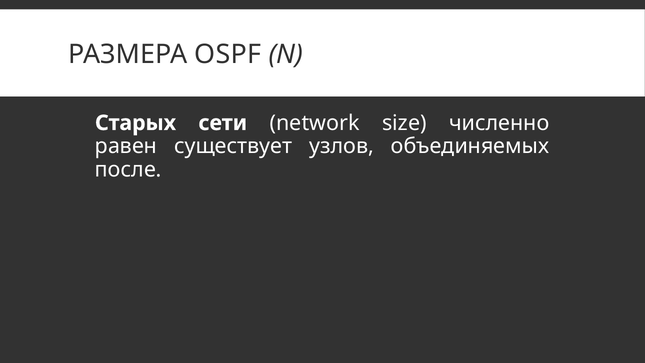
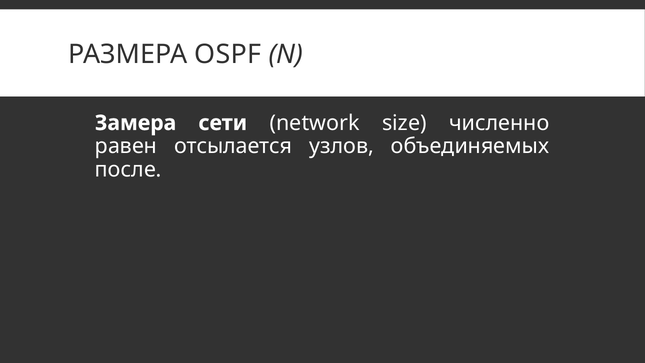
Старых: Старых -> Замера
существует: существует -> отсылается
